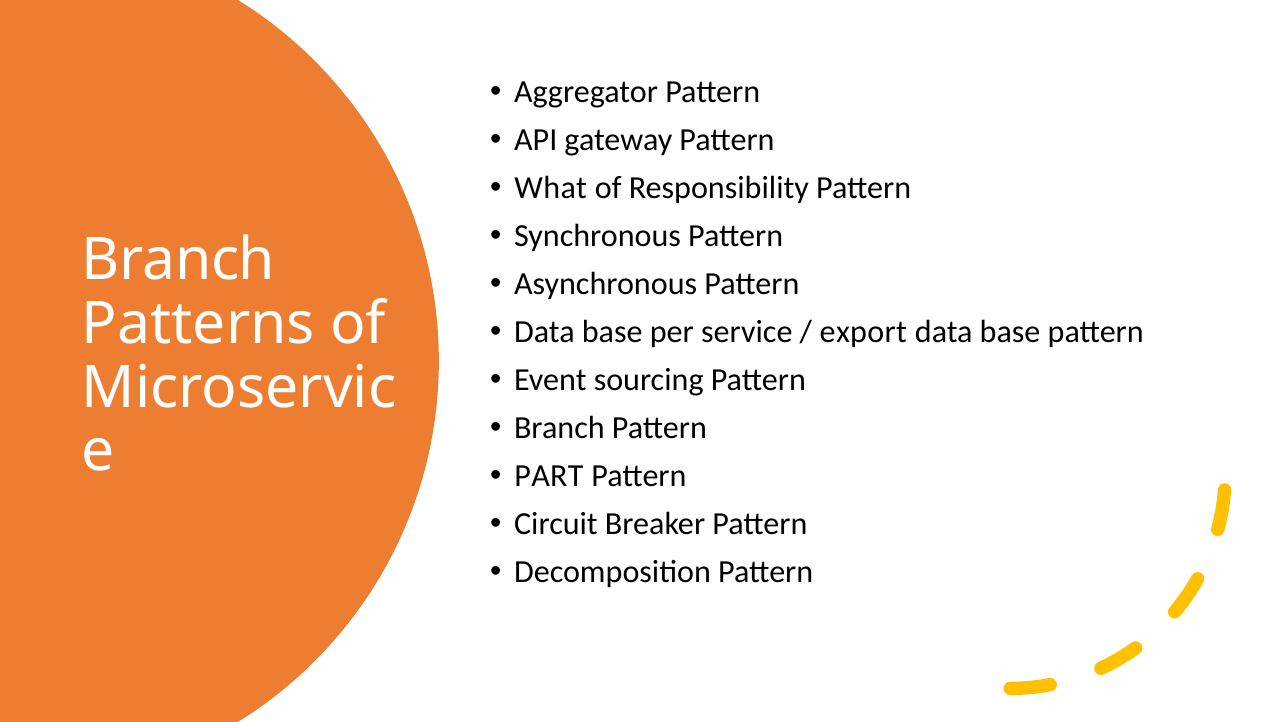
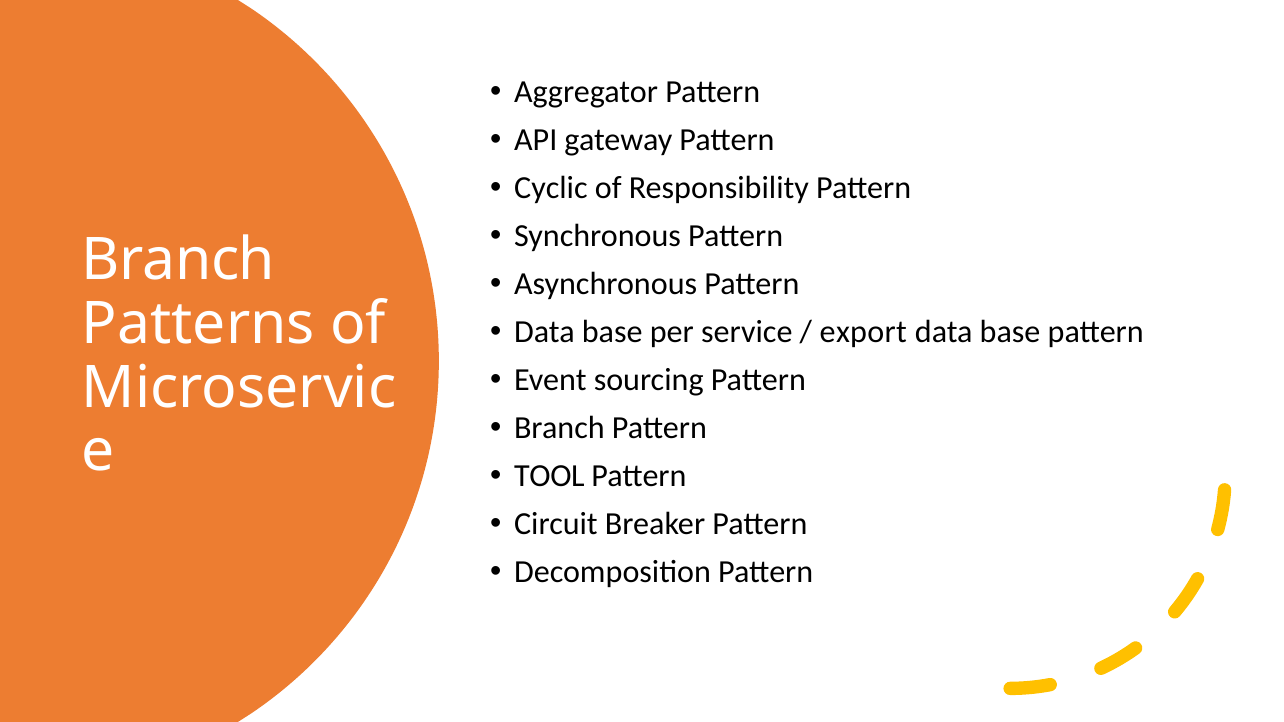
What: What -> Cyclic
PART: PART -> TOOL
